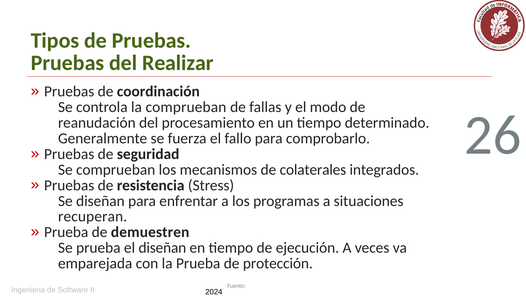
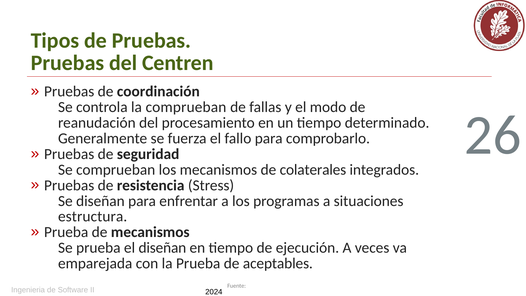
Realizar: Realizar -> Centren
recuperan: recuperan -> estructura
de demuestren: demuestren -> mecanismos
protección: protección -> aceptables
